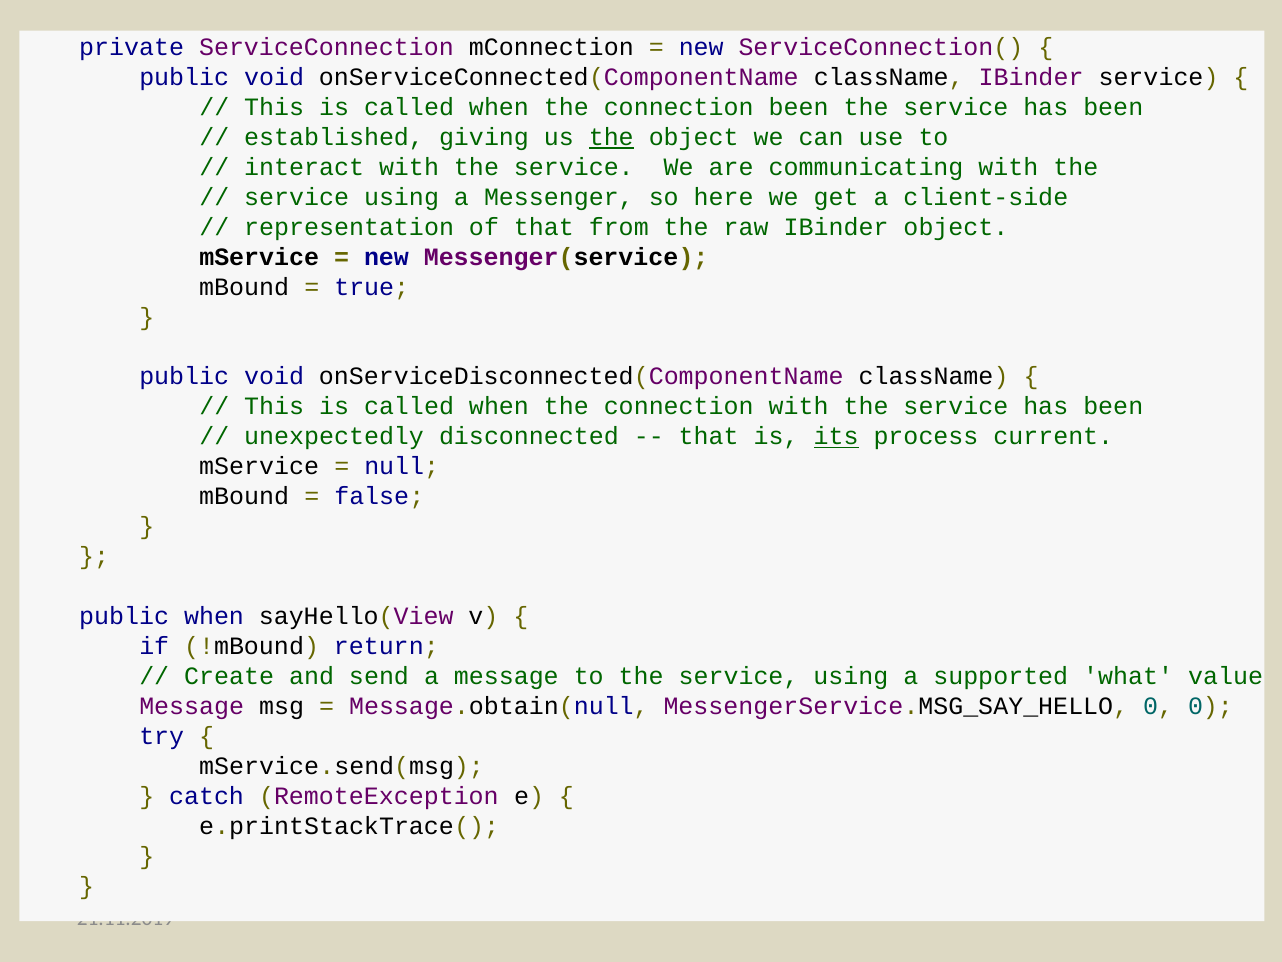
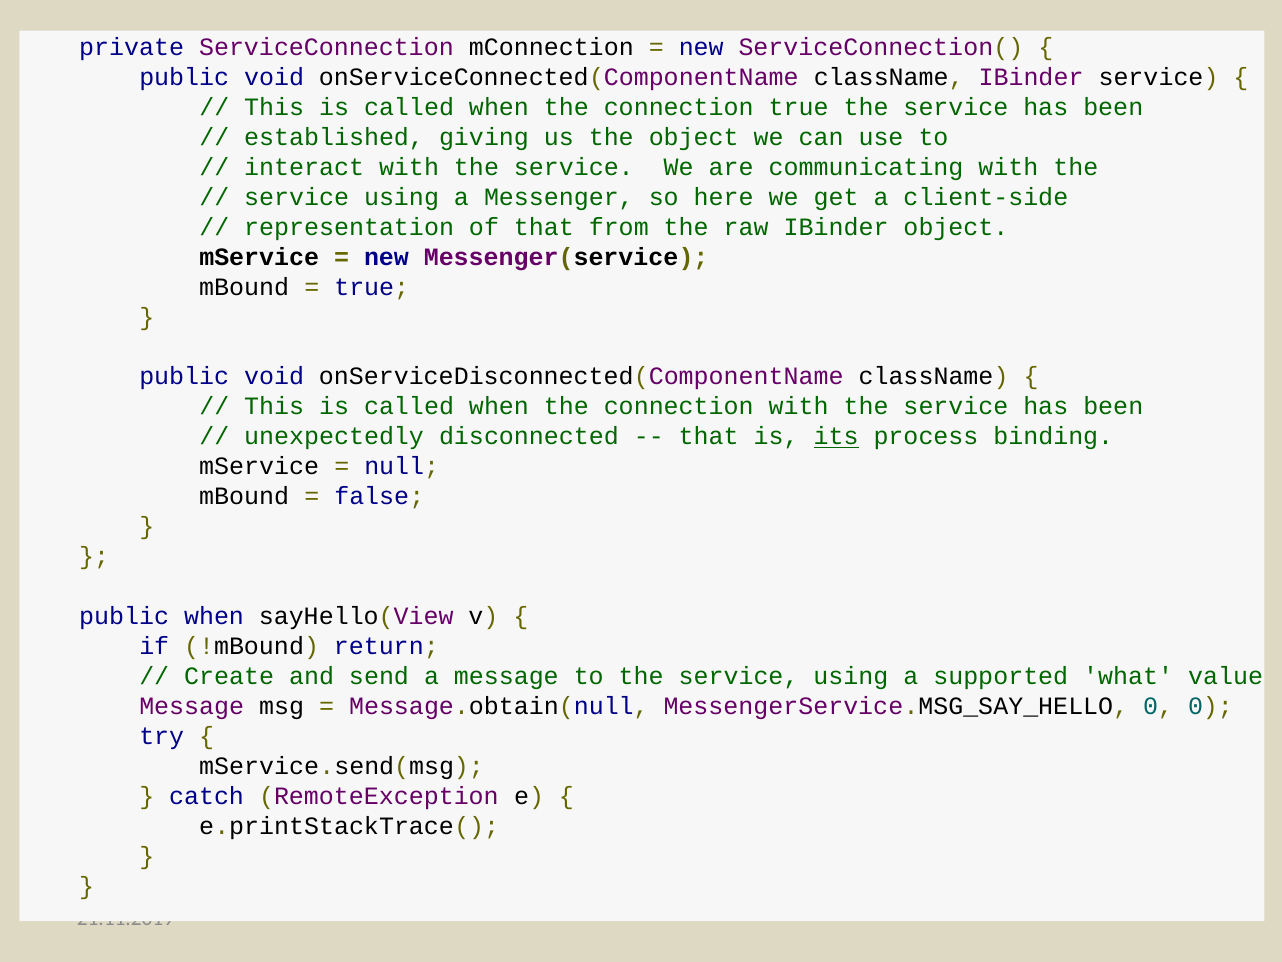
connection been: been -> true
the at (611, 137) underline: present -> none
current: current -> binding
